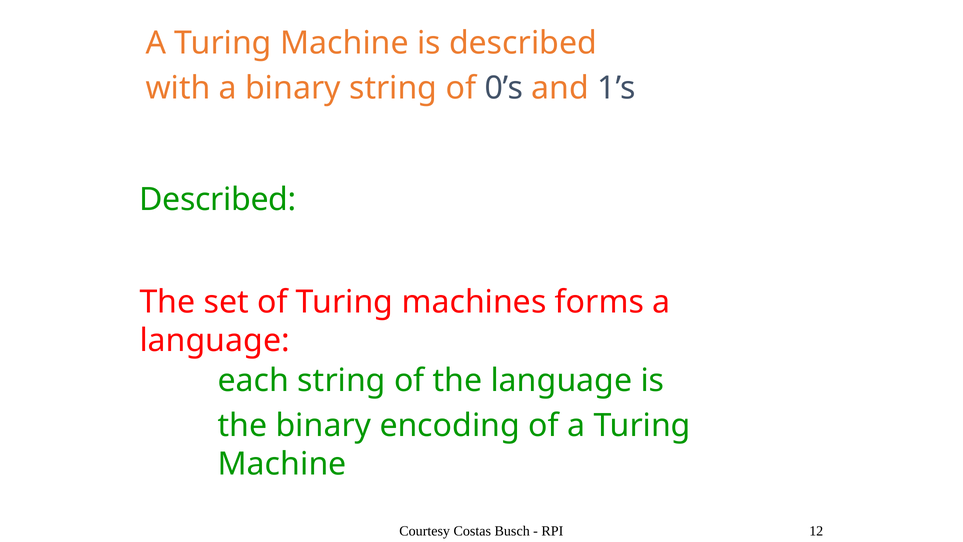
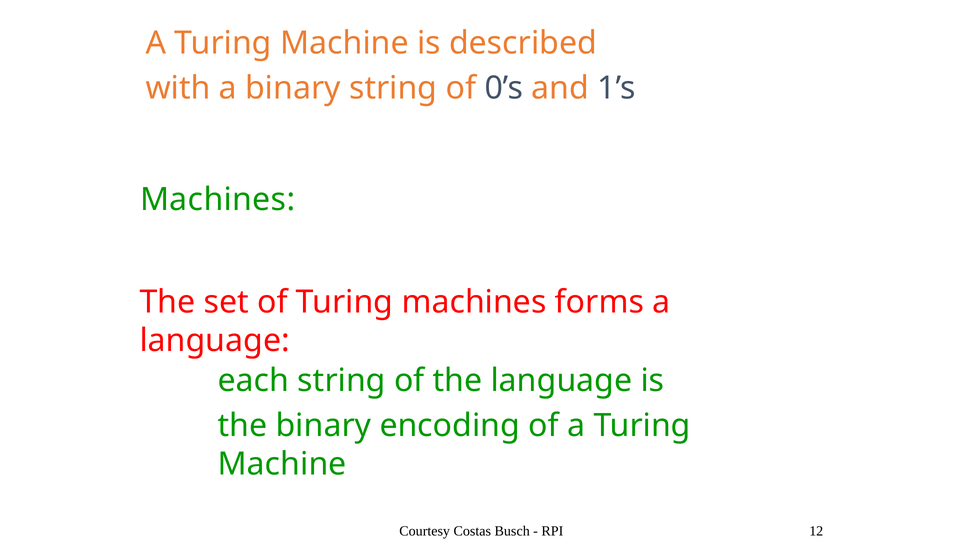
Described at (218, 200): Described -> Machines
